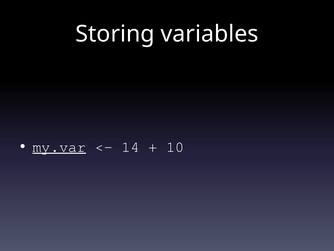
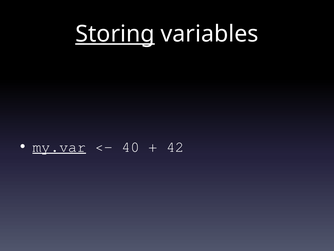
Storing underline: none -> present
14: 14 -> 40
10: 10 -> 42
